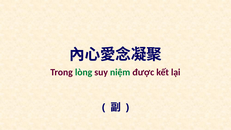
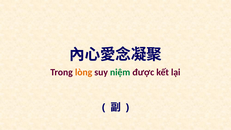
lòng colour: green -> orange
